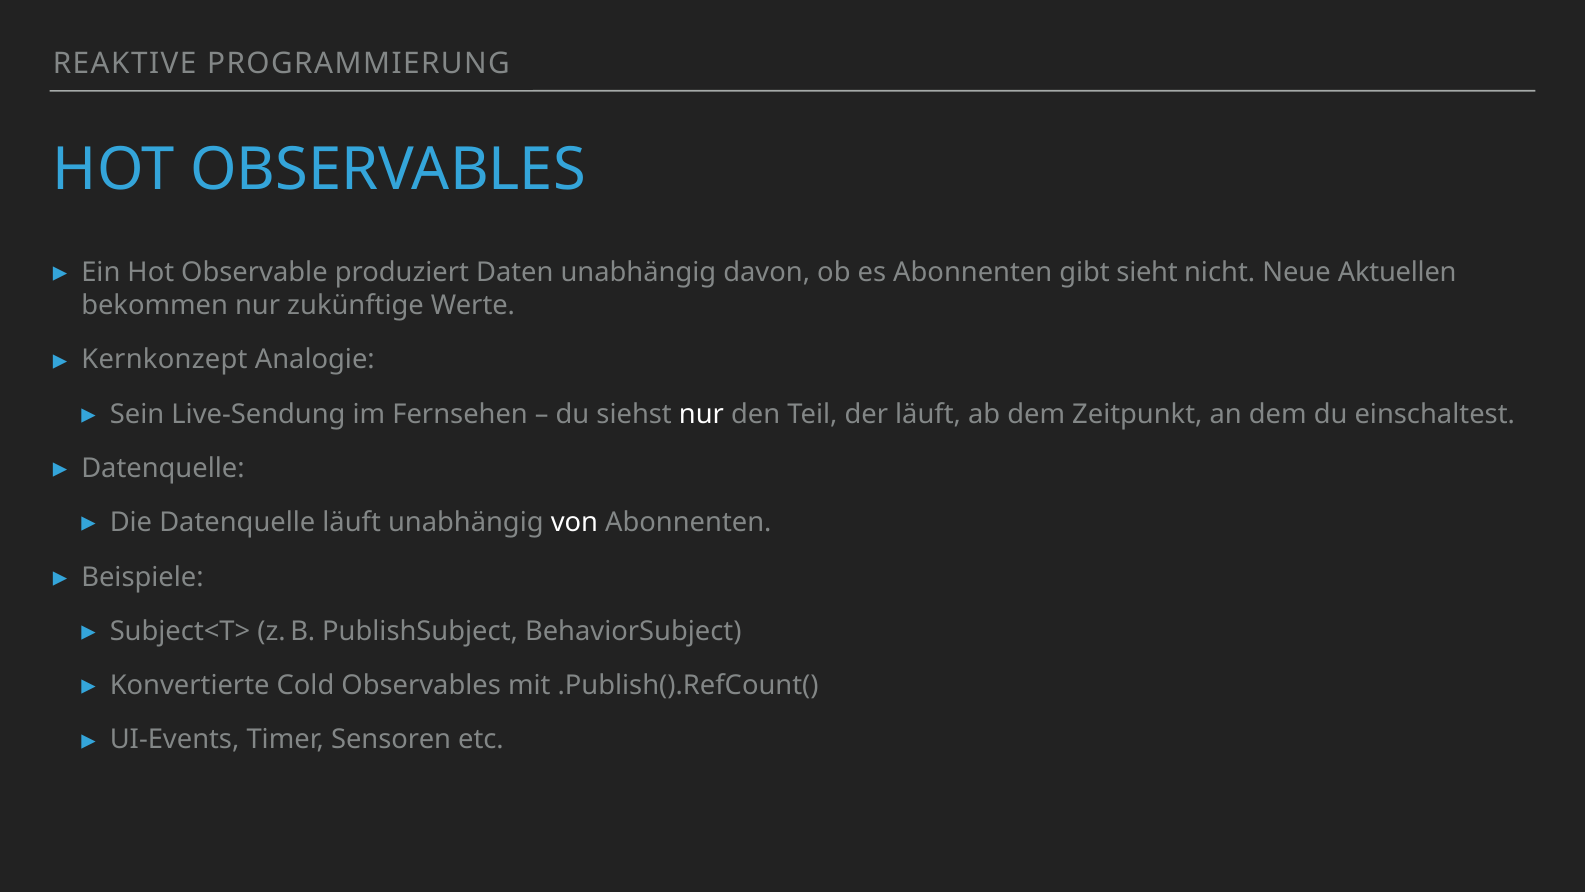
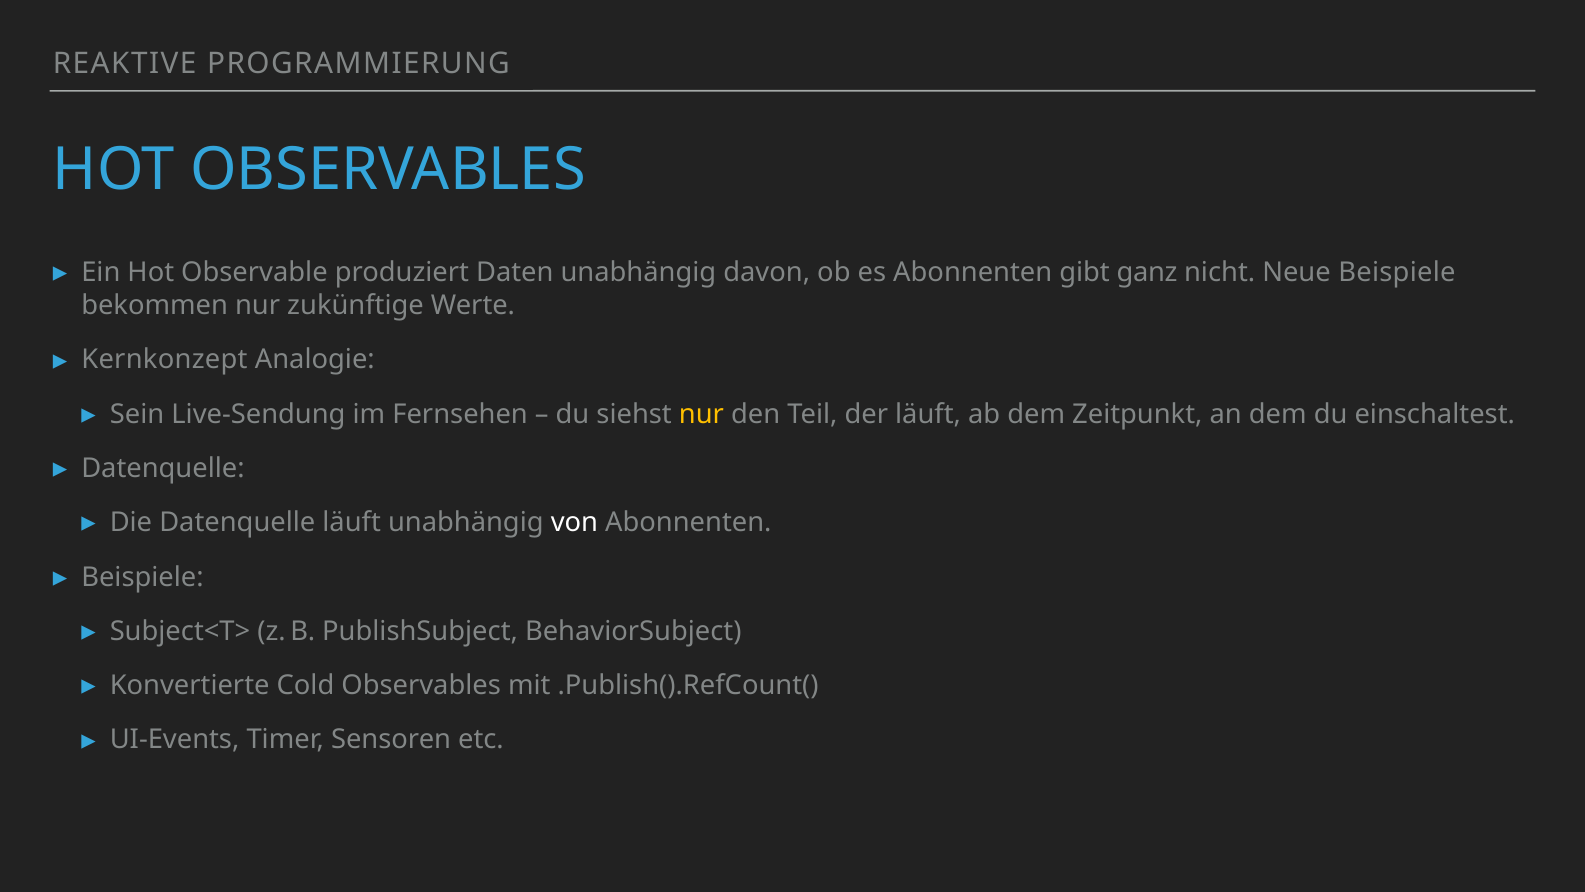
sieht: sieht -> ganz
Neue Aktuellen: Aktuellen -> Beispiele
nur at (701, 414) colour: white -> yellow
